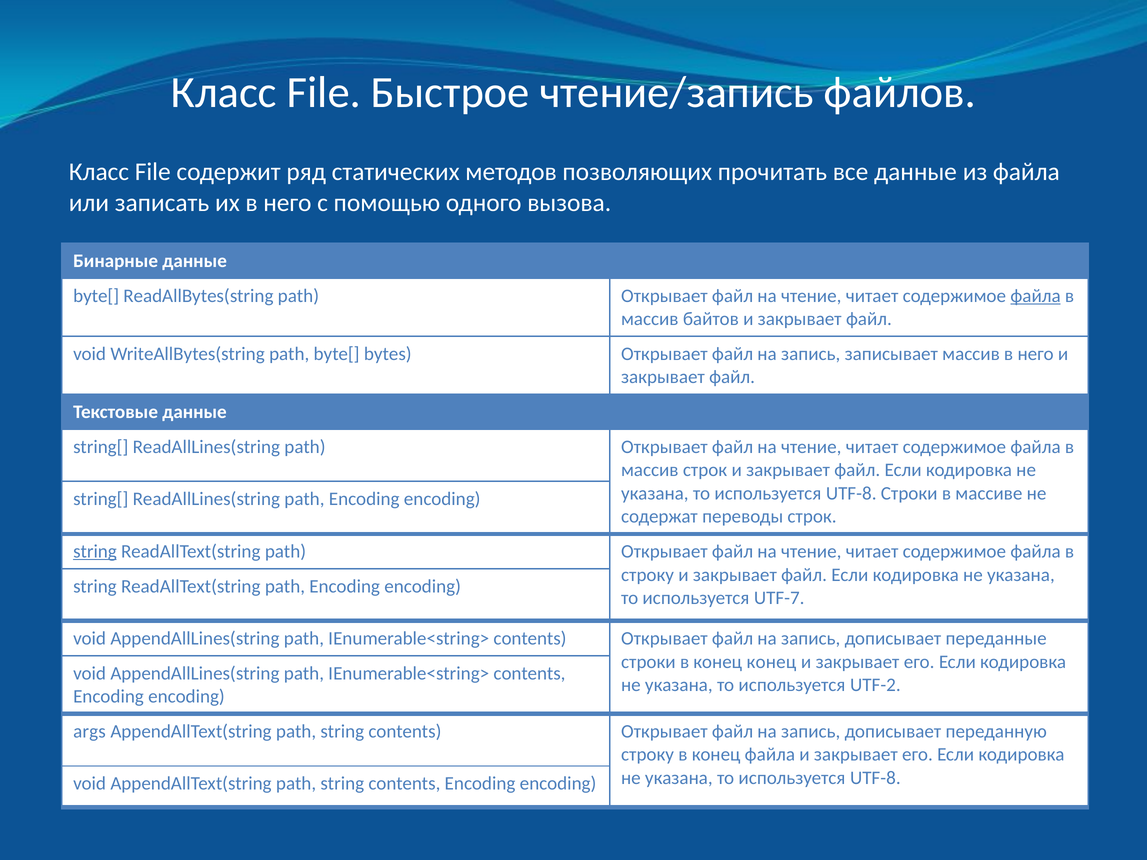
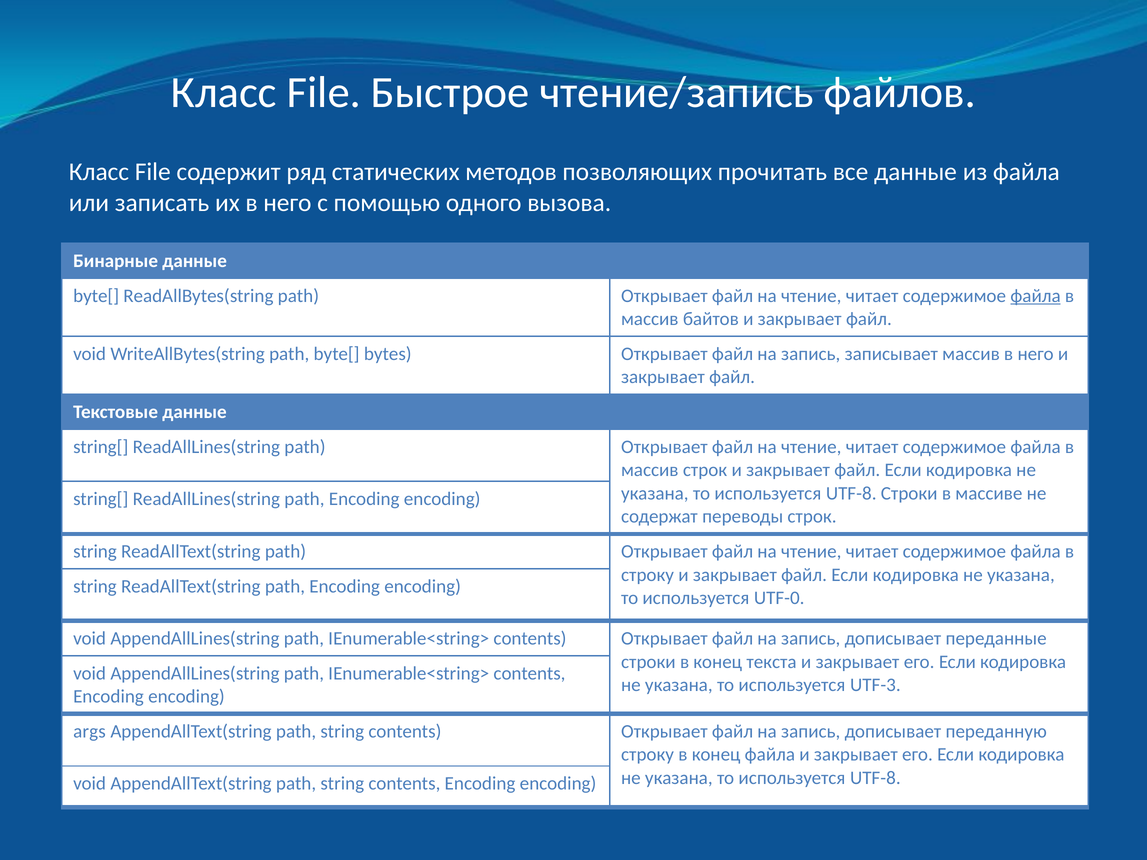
string at (95, 552) underline: present -> none
UTF-7: UTF-7 -> UTF-0
конец конец: конец -> текста
UTF-2: UTF-2 -> UTF-3
